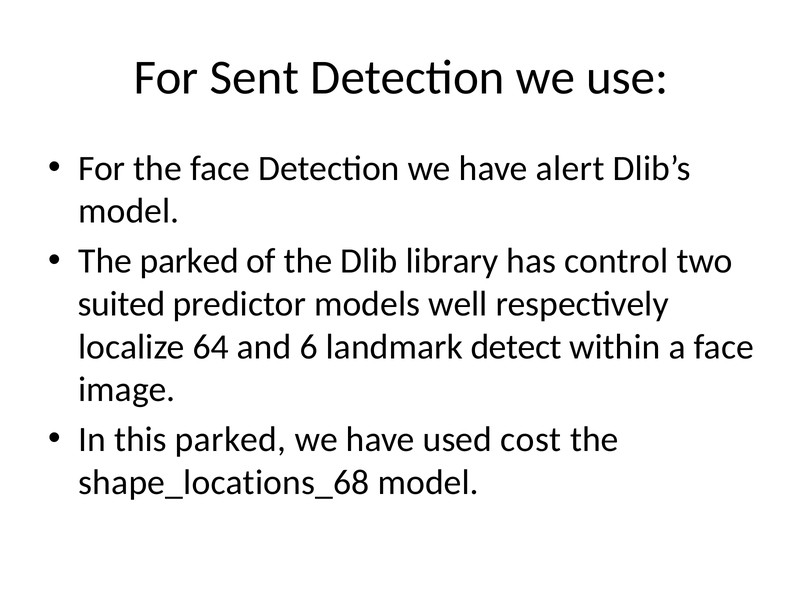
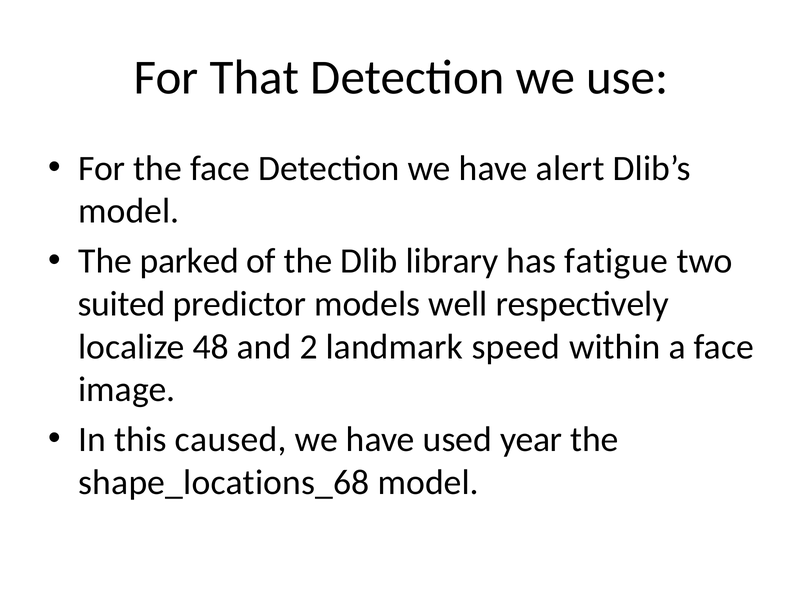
Sent: Sent -> That
control: control -> fatigue
64: 64 -> 48
6: 6 -> 2
detect: detect -> speed
this parked: parked -> caused
cost: cost -> year
